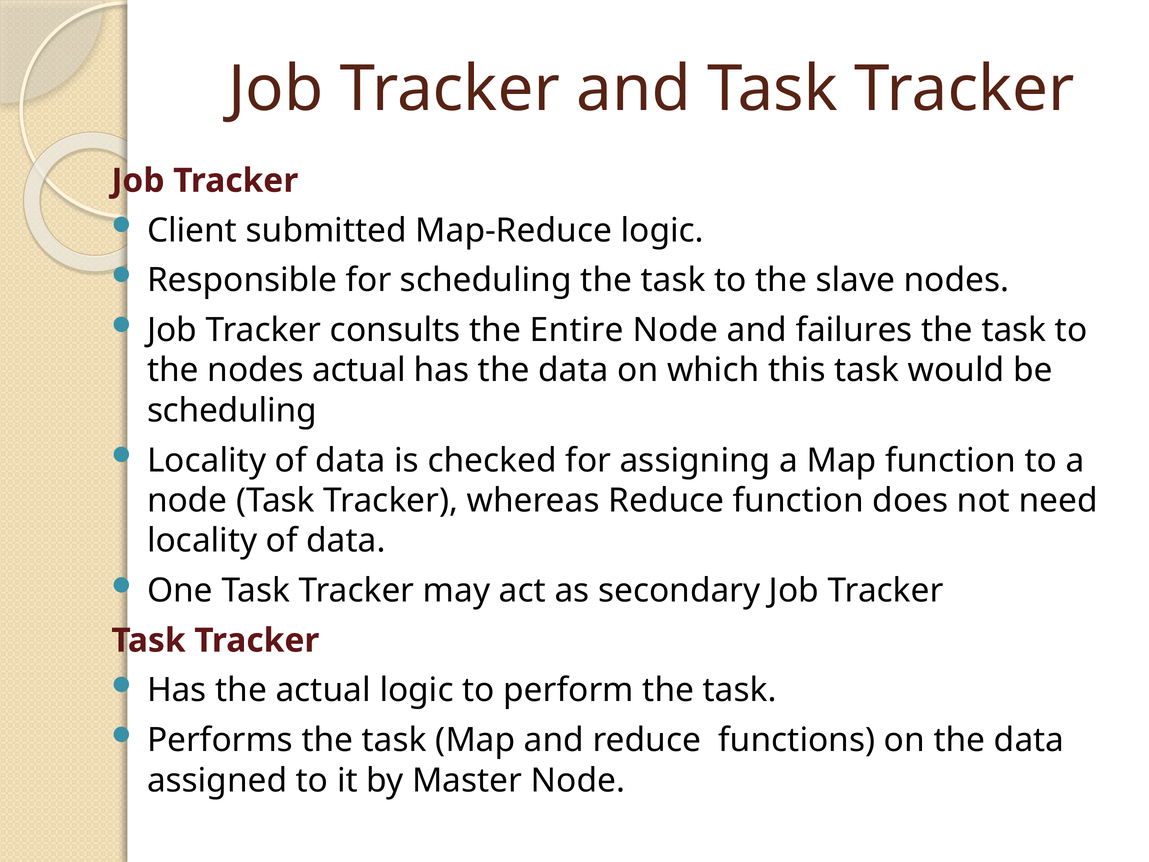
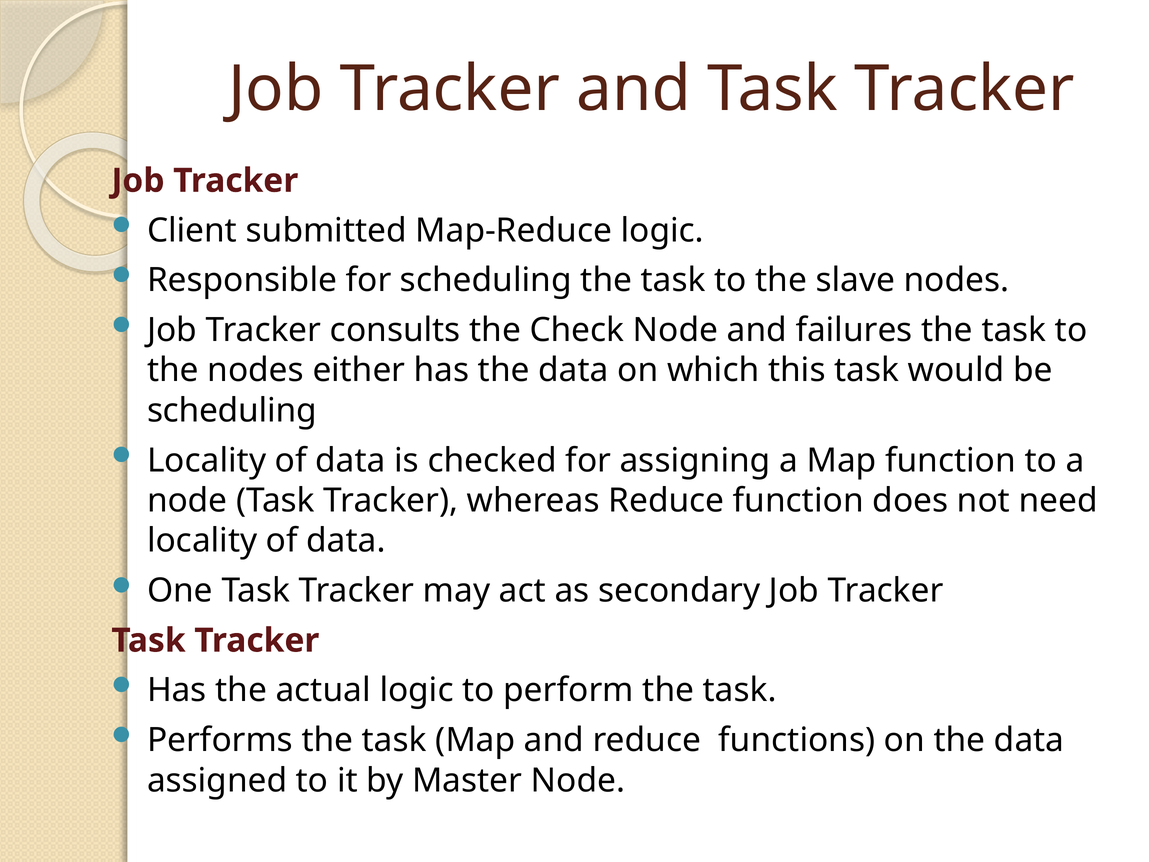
Entire: Entire -> Check
nodes actual: actual -> either
